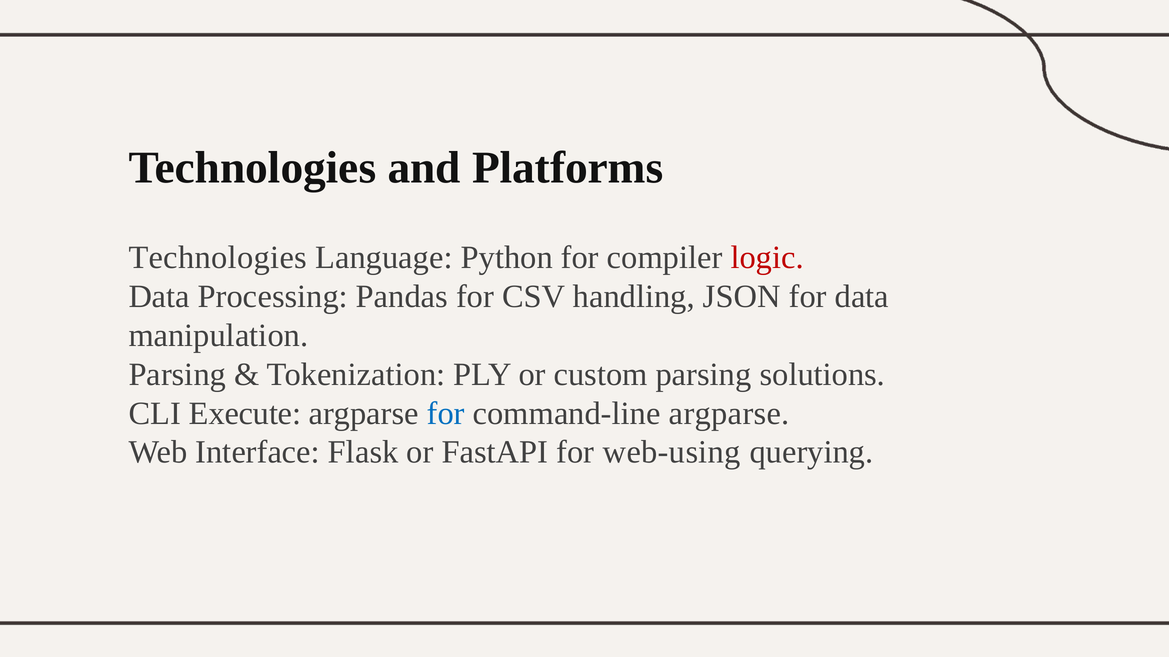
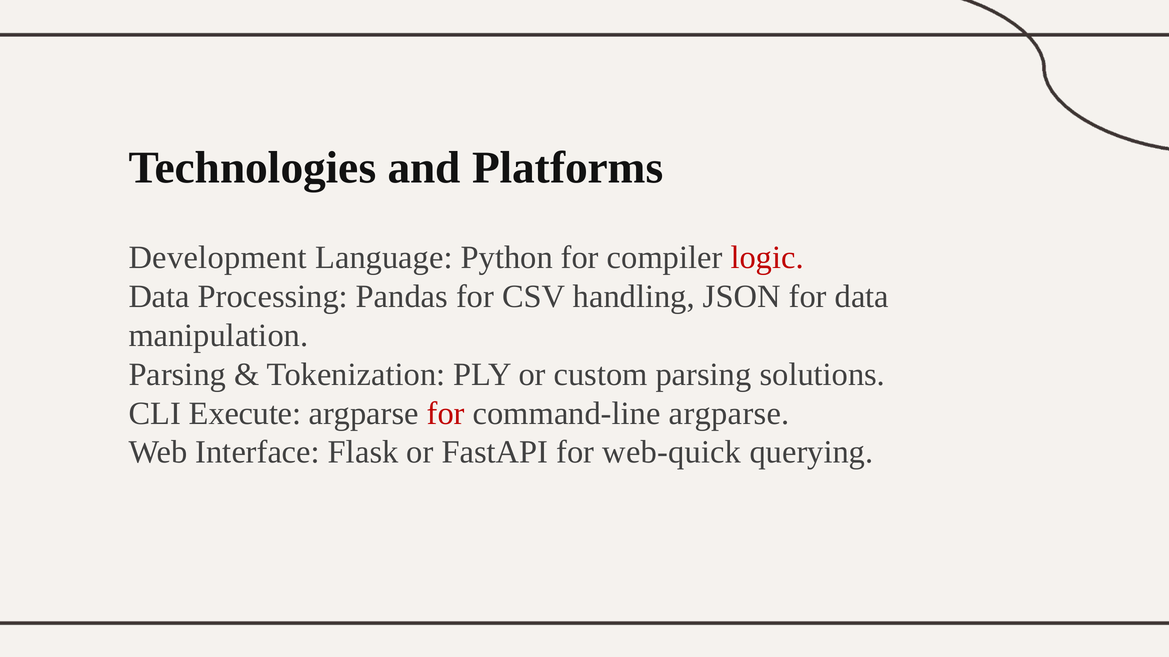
Technologies at (218, 258): Technologies -> Development
for at (446, 414) colour: blue -> red
web-using: web-using -> web-quick
